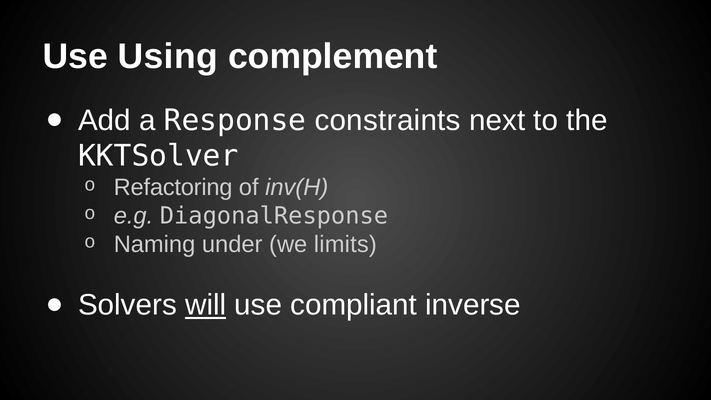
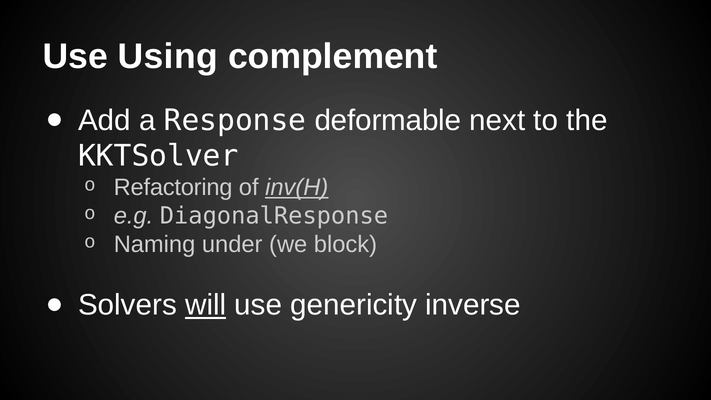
constraints: constraints -> deformable
inv(H underline: none -> present
limits: limits -> block
compliant: compliant -> genericity
